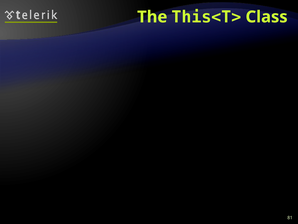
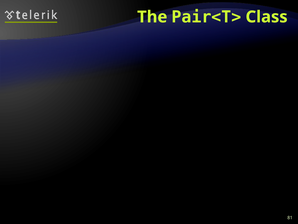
This<T>: This<T> -> Pair<T>
